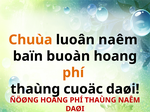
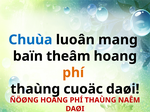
Chuùa colour: orange -> blue
luoân naêm: naêm -> mang
buoàn: buoàn -> theâm
